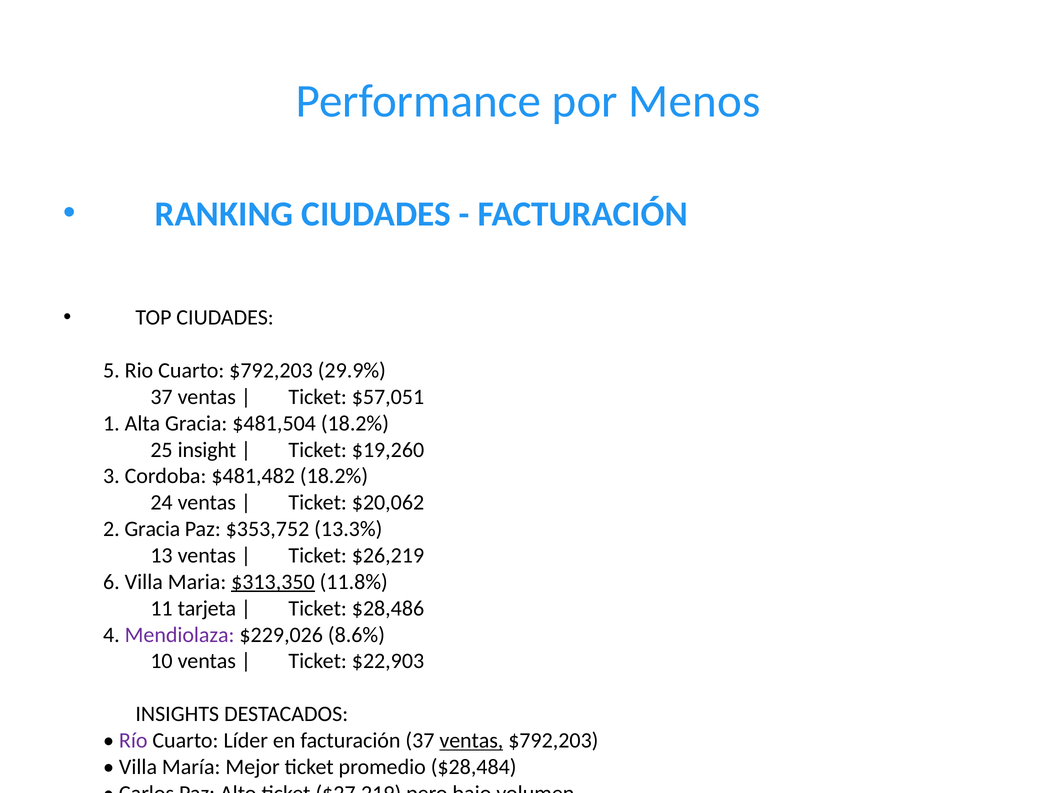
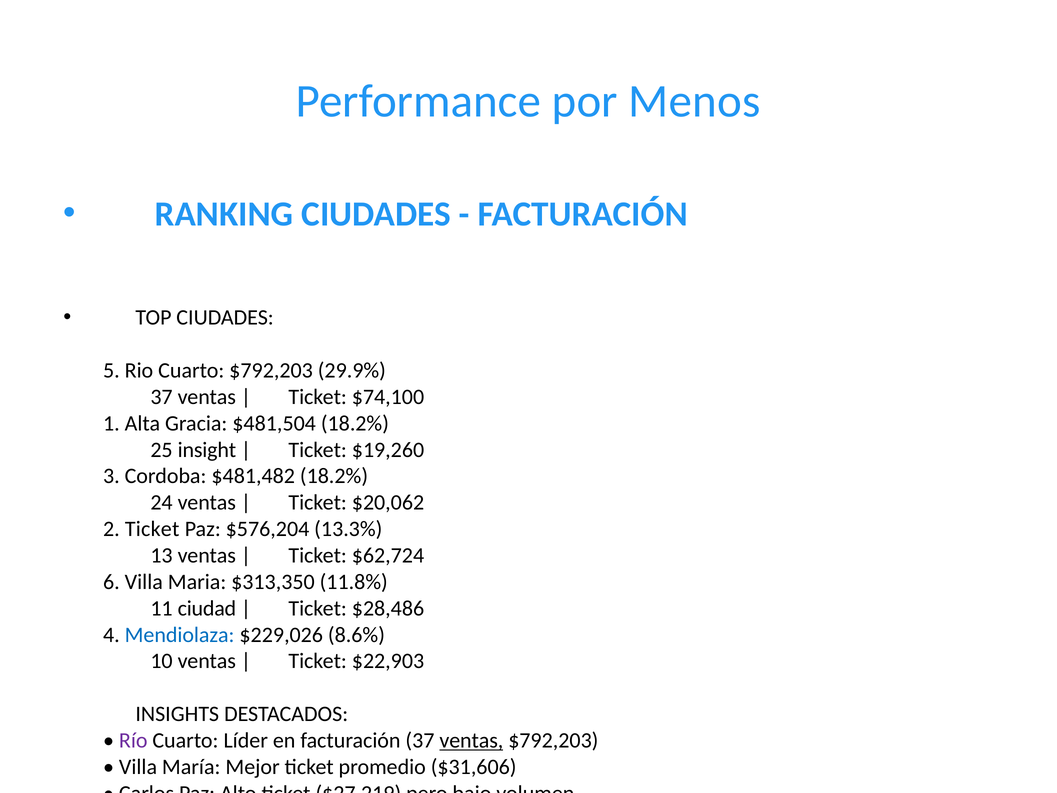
$57,051: $57,051 -> $74,100
2 Gracia: Gracia -> Ticket
$353,752: $353,752 -> $576,204
$26,219: $26,219 -> $62,724
$313,350 underline: present -> none
tarjeta: tarjeta -> ciudad
Mendiolaza colour: purple -> blue
$28,484: $28,484 -> $31,606
